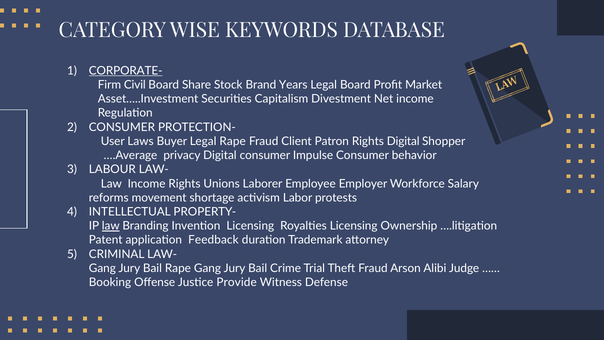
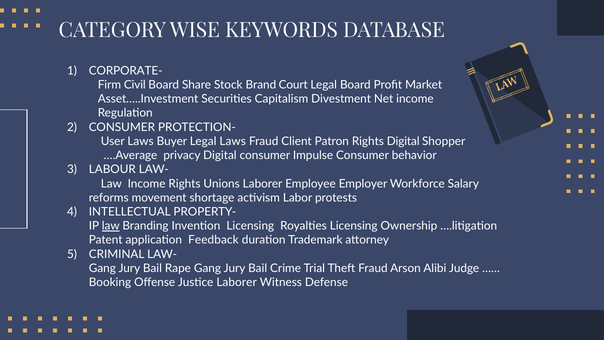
CORPORATE- underline: present -> none
Years: Years -> Court
Legal Rape: Rape -> Laws
Justice Provide: Provide -> Laborer
